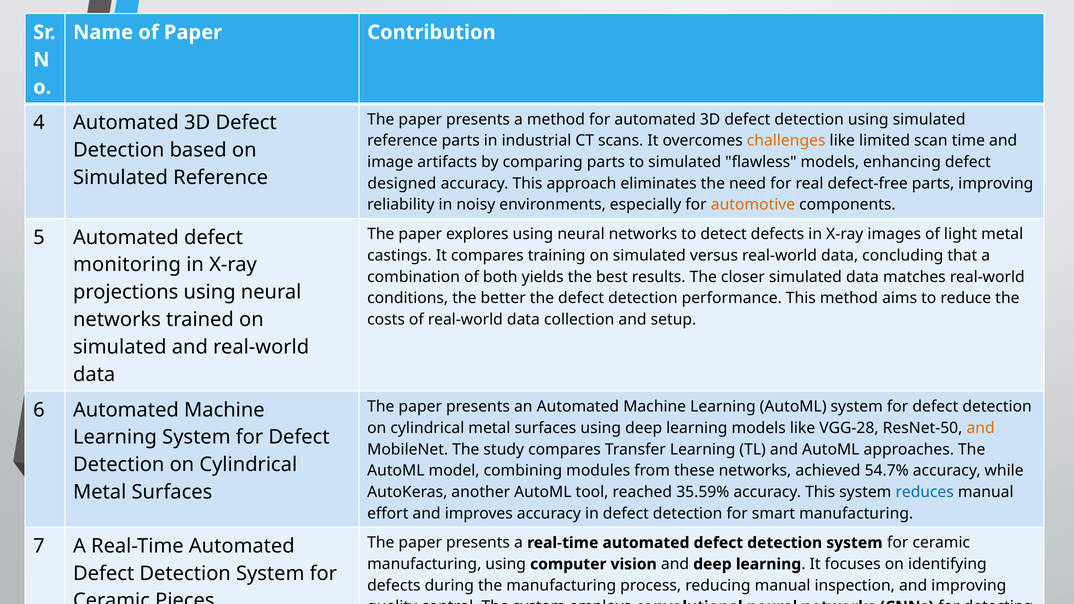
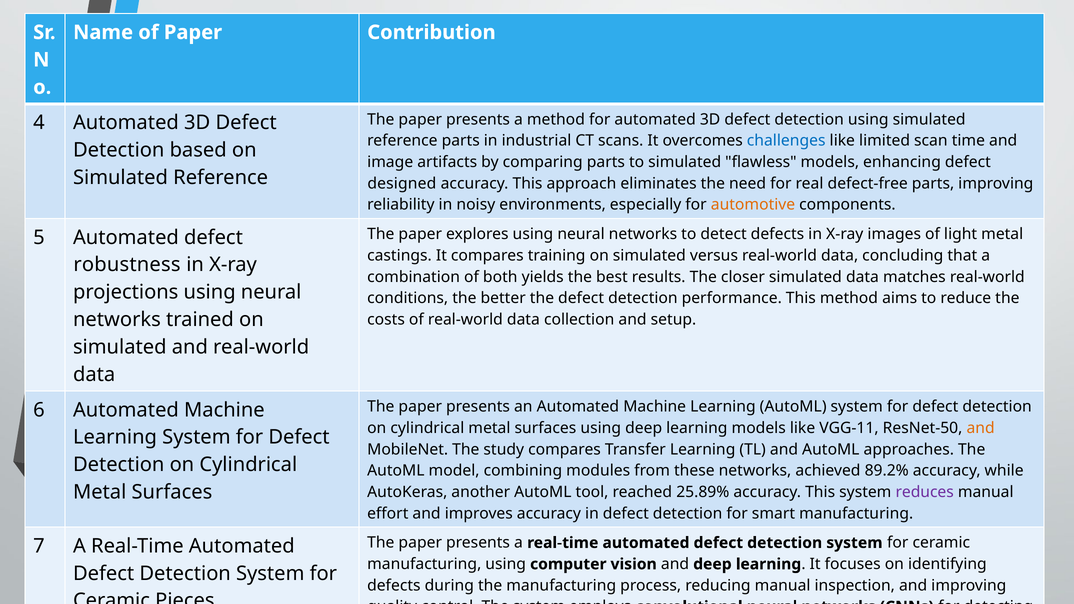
challenges colour: orange -> blue
monitoring: monitoring -> robustness
VGG-28: VGG-28 -> VGG-11
54.7%: 54.7% -> 89.2%
35.59%: 35.59% -> 25.89%
reduces colour: blue -> purple
